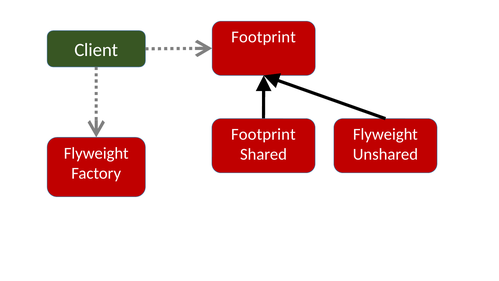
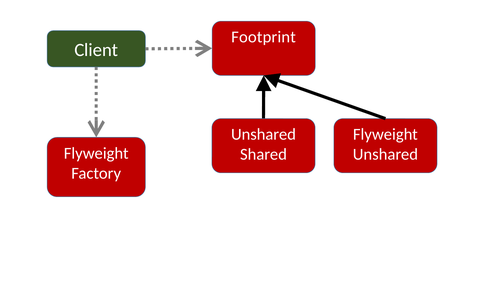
Footprint at (263, 134): Footprint -> Unshared
